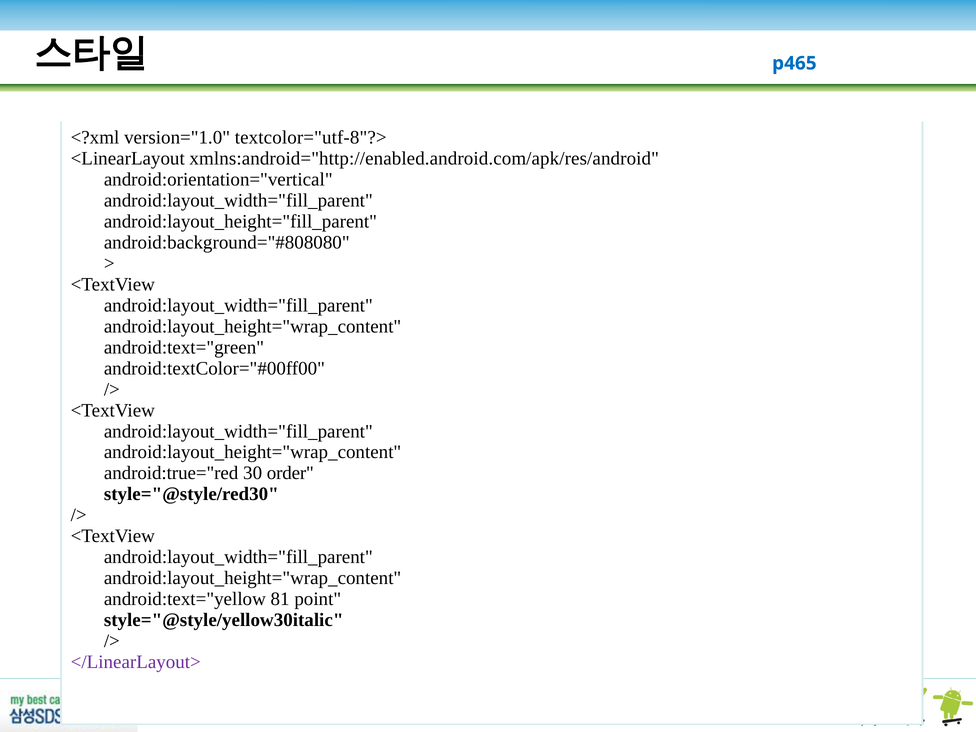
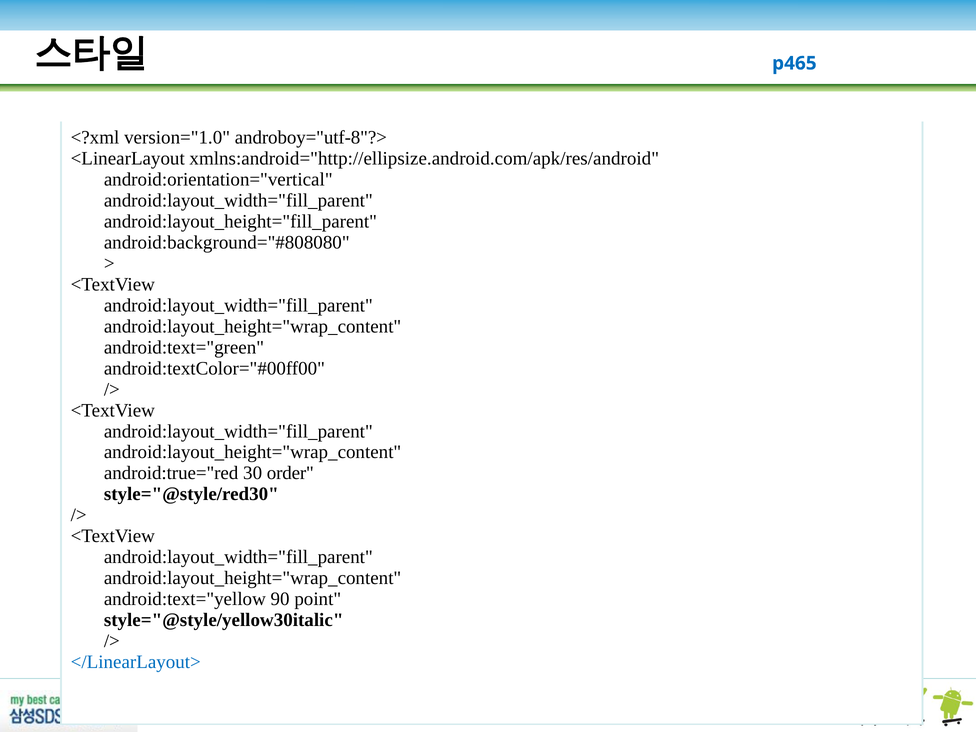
textcolor="utf-8"?>: textcolor="utf-8"?> -> androboy="utf-8"?>
xmlns:android="http://enabled.android.com/apk/res/android: xmlns:android="http://enabled.android.com/apk/res/android -> xmlns:android="http://ellipsize.android.com/apk/res/android
81: 81 -> 90
</LinearLayout> colour: purple -> blue
